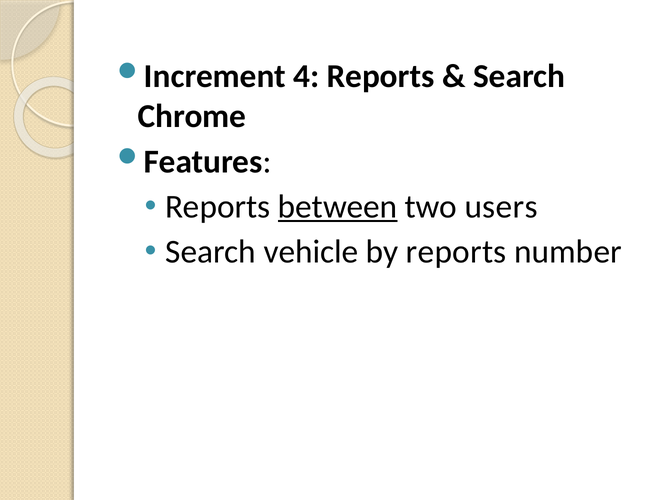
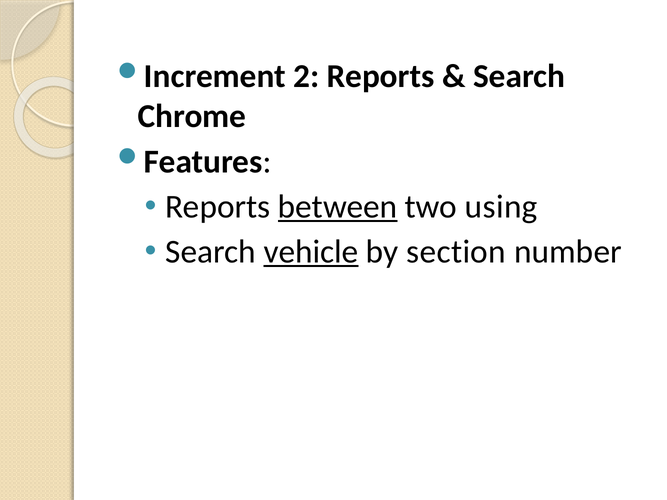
4: 4 -> 2
users: users -> using
vehicle underline: none -> present
by reports: reports -> section
